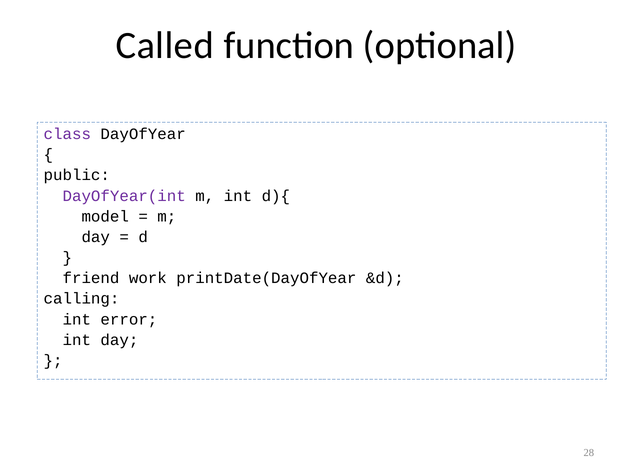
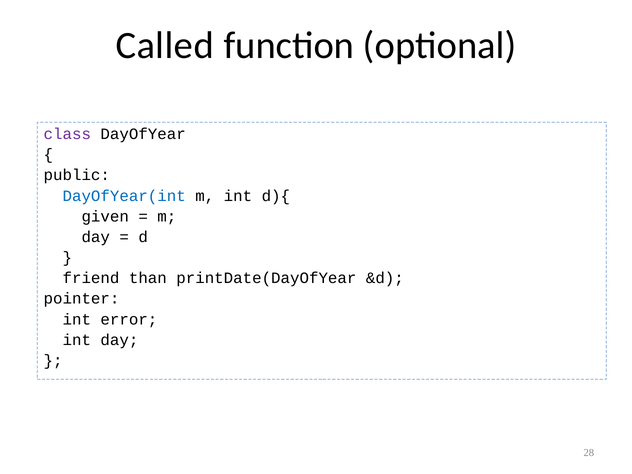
DayOfYear(int colour: purple -> blue
model: model -> given
work: work -> than
calling: calling -> pointer
